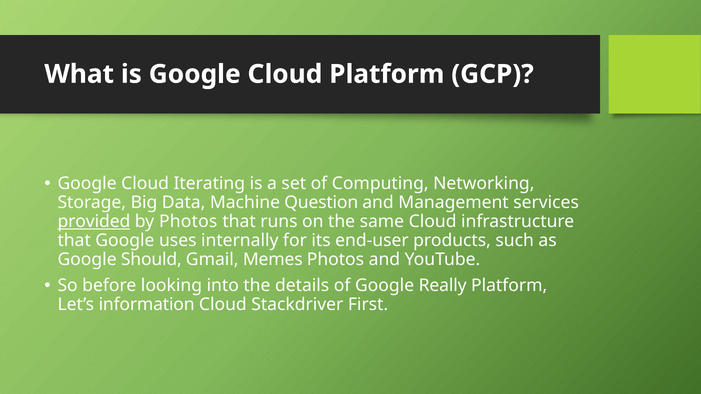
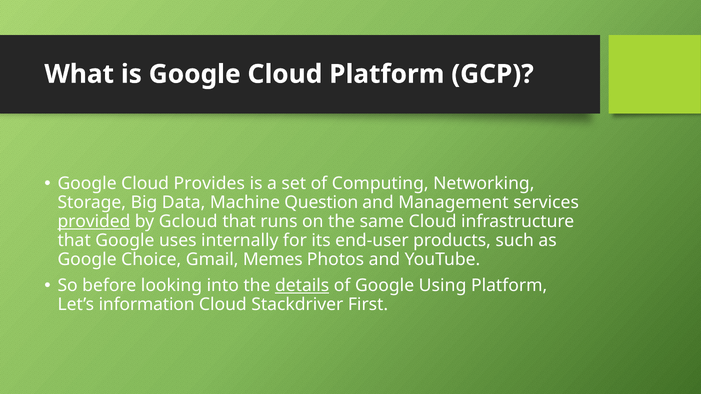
Iterating: Iterating -> Provides
by Photos: Photos -> Gcloud
Should: Should -> Choice
details underline: none -> present
Really: Really -> Using
